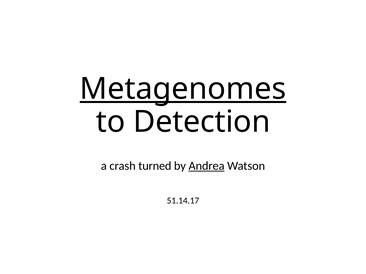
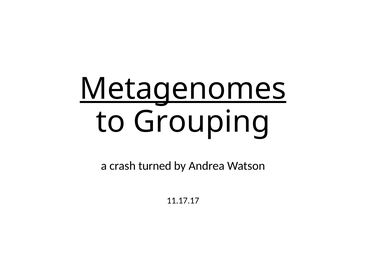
Detection: Detection -> Grouping
Andrea underline: present -> none
51.14.17: 51.14.17 -> 11.17.17
